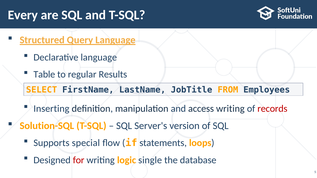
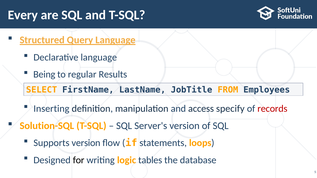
Table: Table -> Being
access writing: writing -> specify
Supports special: special -> version
for colour: red -> black
single: single -> tables
